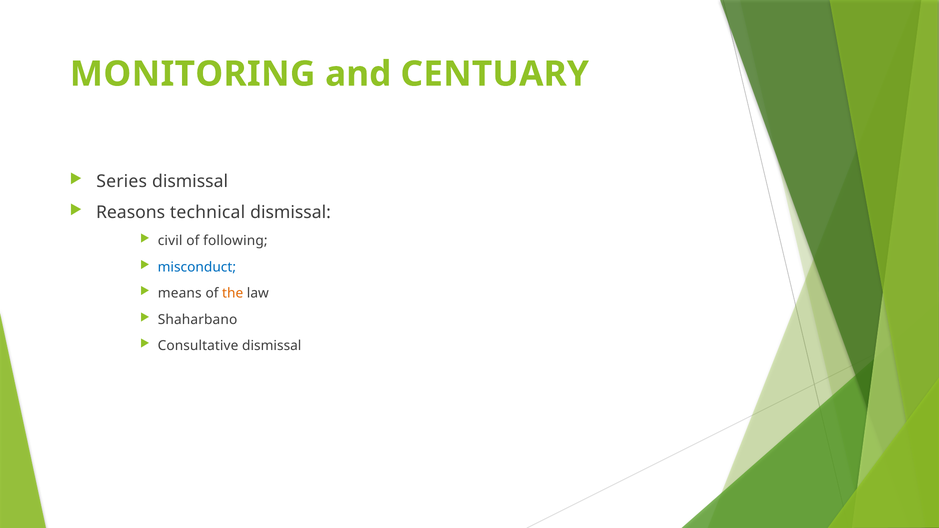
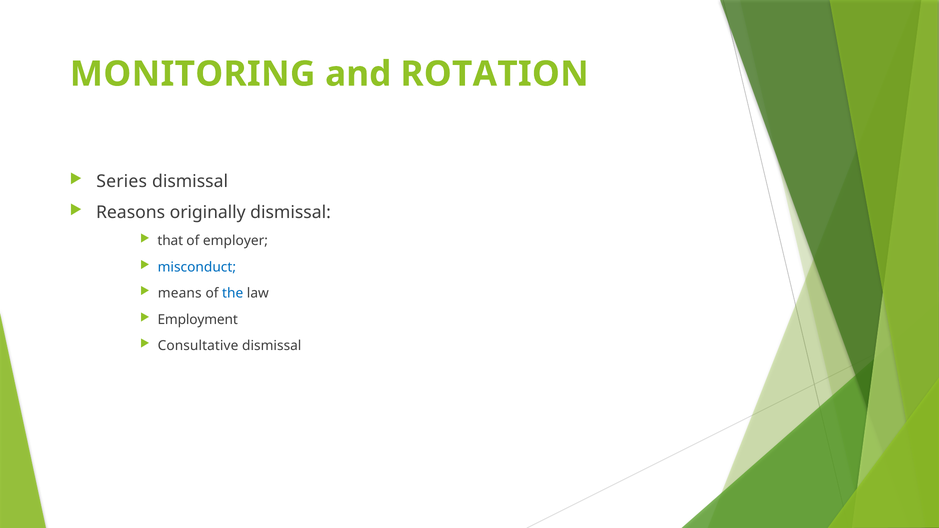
CENTUARY: CENTUARY -> ROTATION
technical: technical -> originally
civil: civil -> that
following: following -> employer
the colour: orange -> blue
Shaharbano: Shaharbano -> Employment
